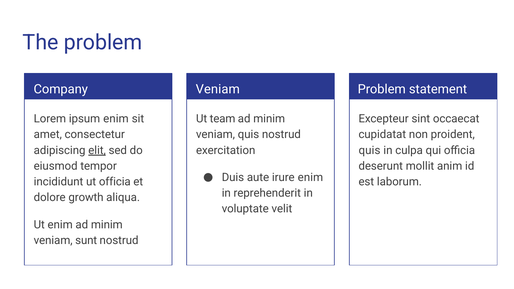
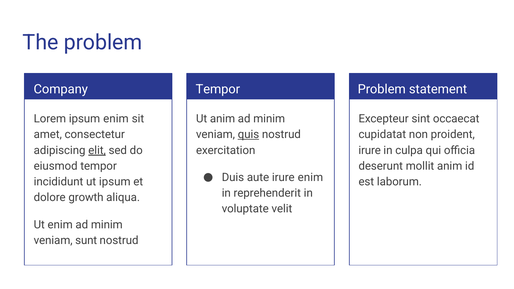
Veniam at (218, 89): Veniam -> Tempor
Ut team: team -> anim
quis at (248, 135) underline: none -> present
quis at (370, 150): quis -> irure
ut officia: officia -> ipsum
